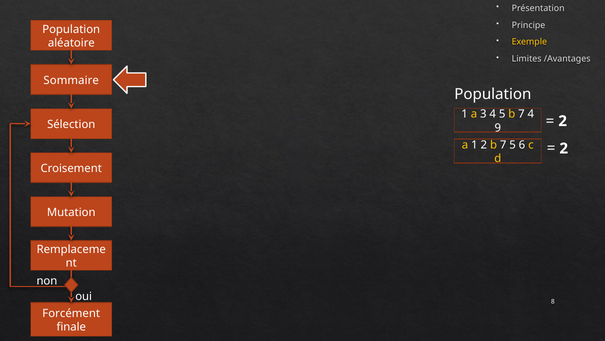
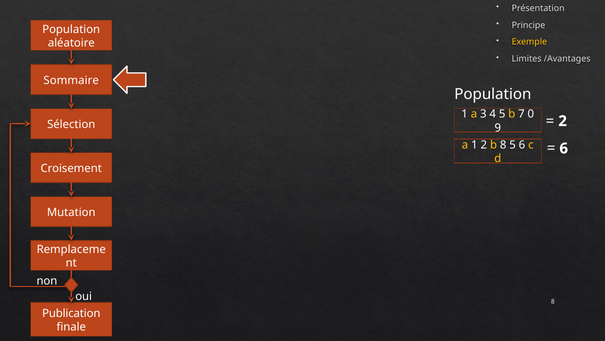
7 4: 4 -> 0
2 b 7: 7 -> 8
2 at (564, 148): 2 -> 6
Forcément: Forcément -> Publication
